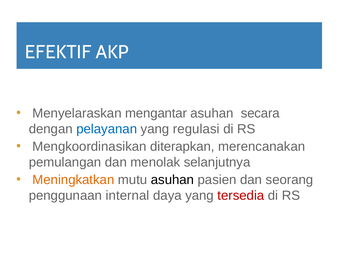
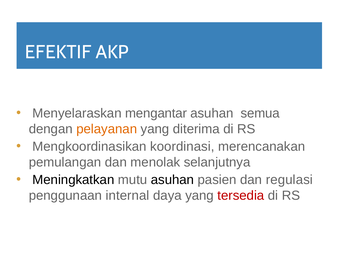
secara: secara -> semua
pelayanan colour: blue -> orange
regulasi: regulasi -> diterima
diterapkan: diterapkan -> koordinasi
Meningkatkan colour: orange -> black
seorang: seorang -> regulasi
